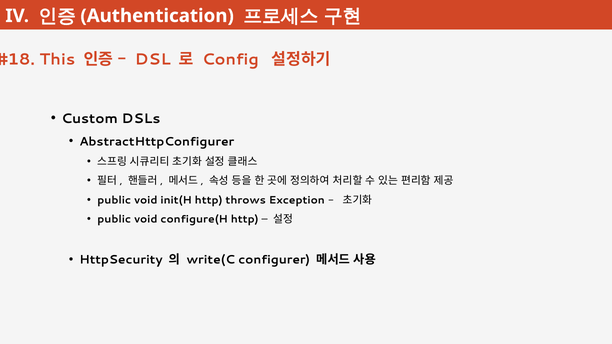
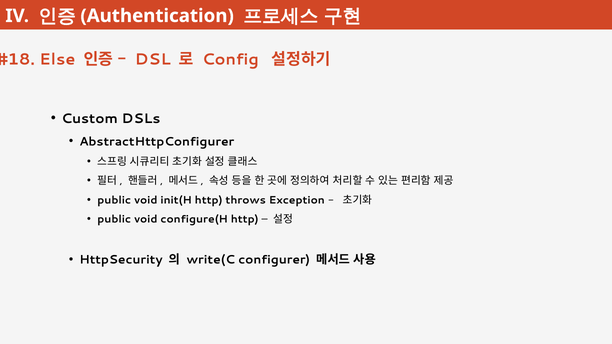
This: This -> Else
